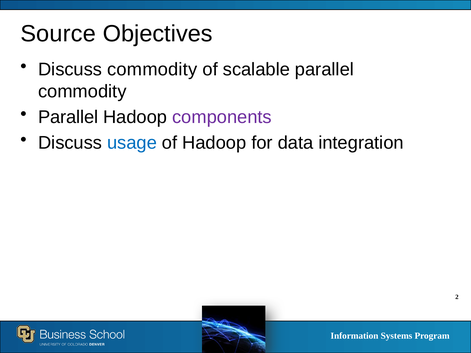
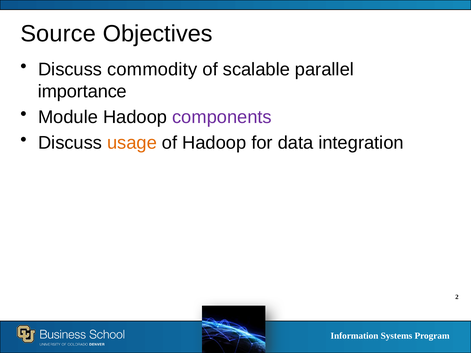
commodity at (82, 92): commodity -> importance
Parallel at (68, 117): Parallel -> Module
usage colour: blue -> orange
